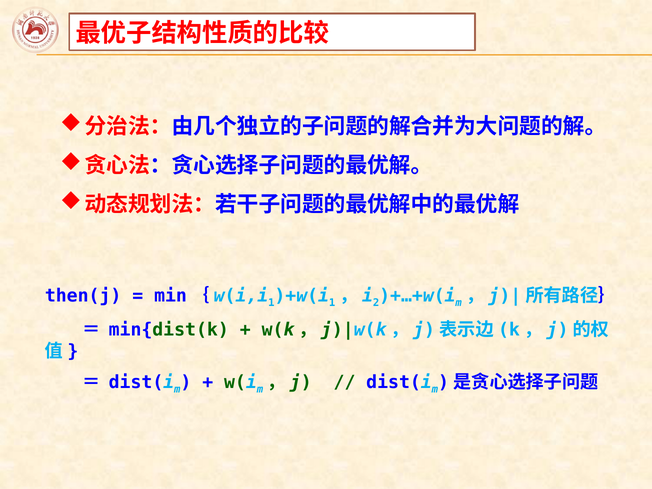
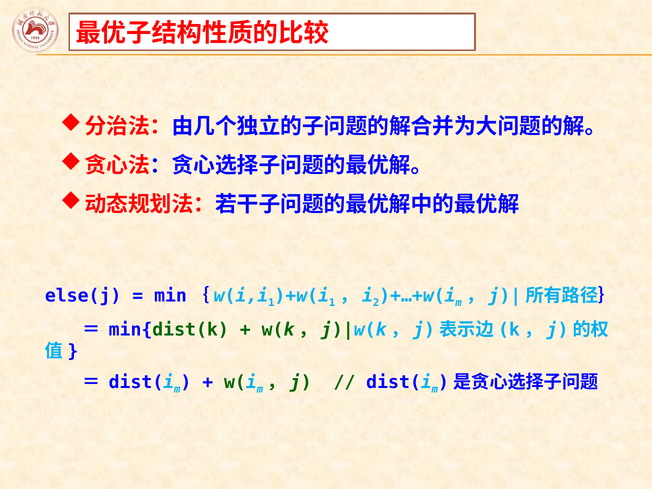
then(j: then(j -> else(j
